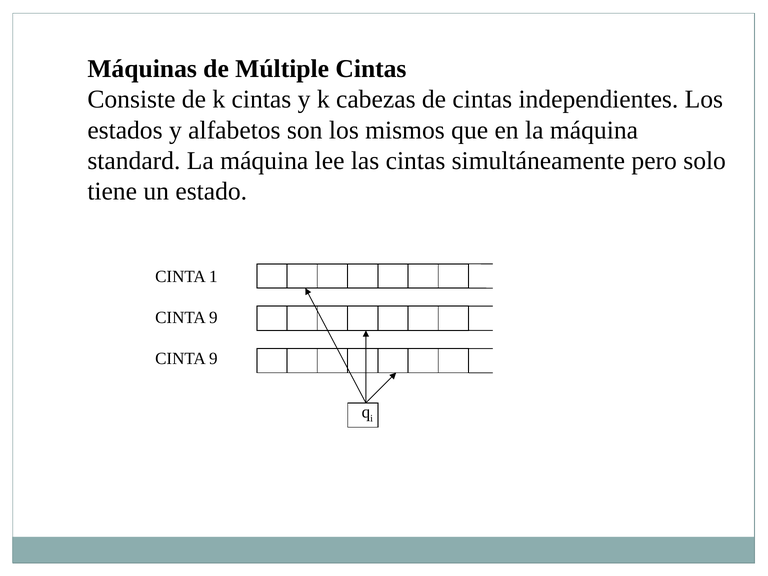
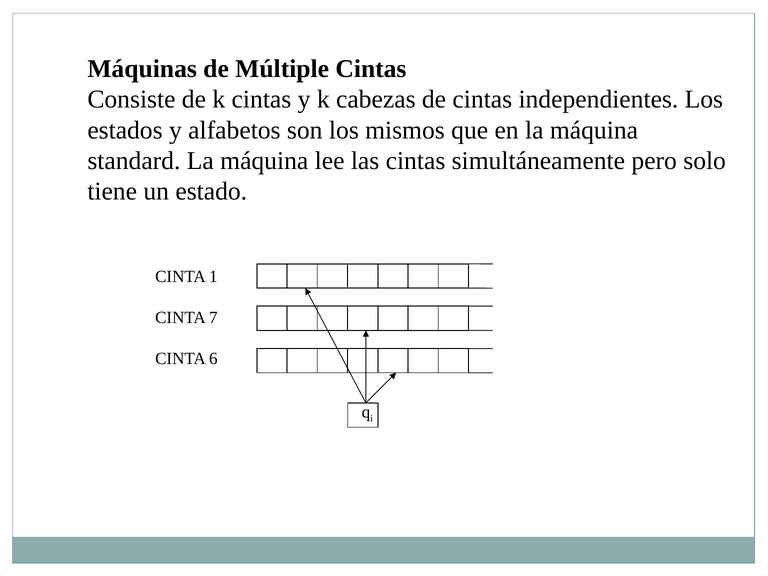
9 at (213, 318): 9 -> 7
9 at (213, 359): 9 -> 6
